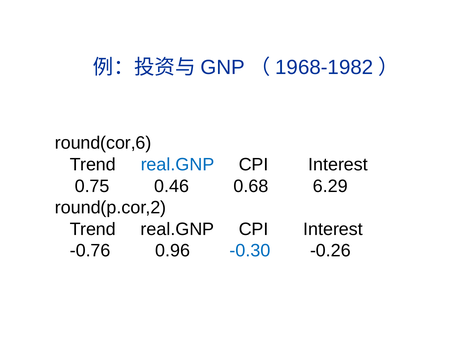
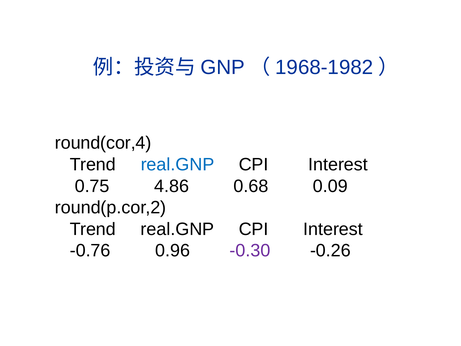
round(cor,6: round(cor,6 -> round(cor,4
0.46: 0.46 -> 4.86
6.29: 6.29 -> 0.09
-0.30 colour: blue -> purple
